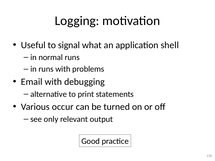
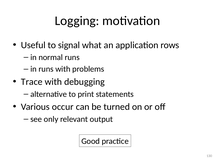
shell: shell -> rows
Email: Email -> Trace
